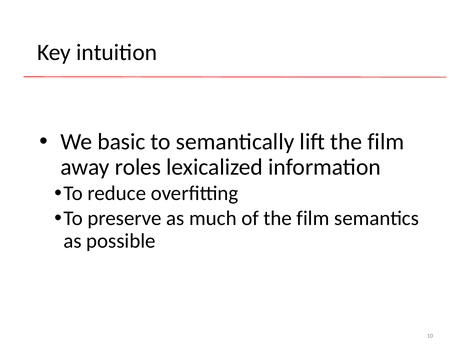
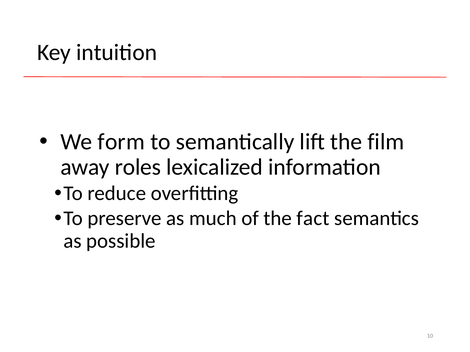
basic: basic -> form
of the film: film -> fact
